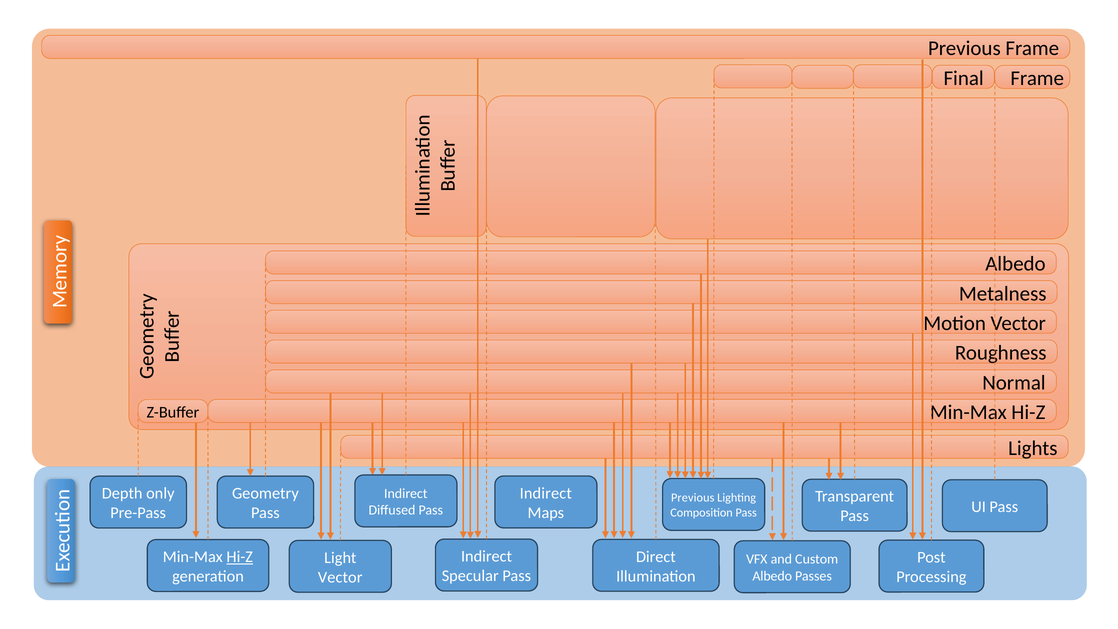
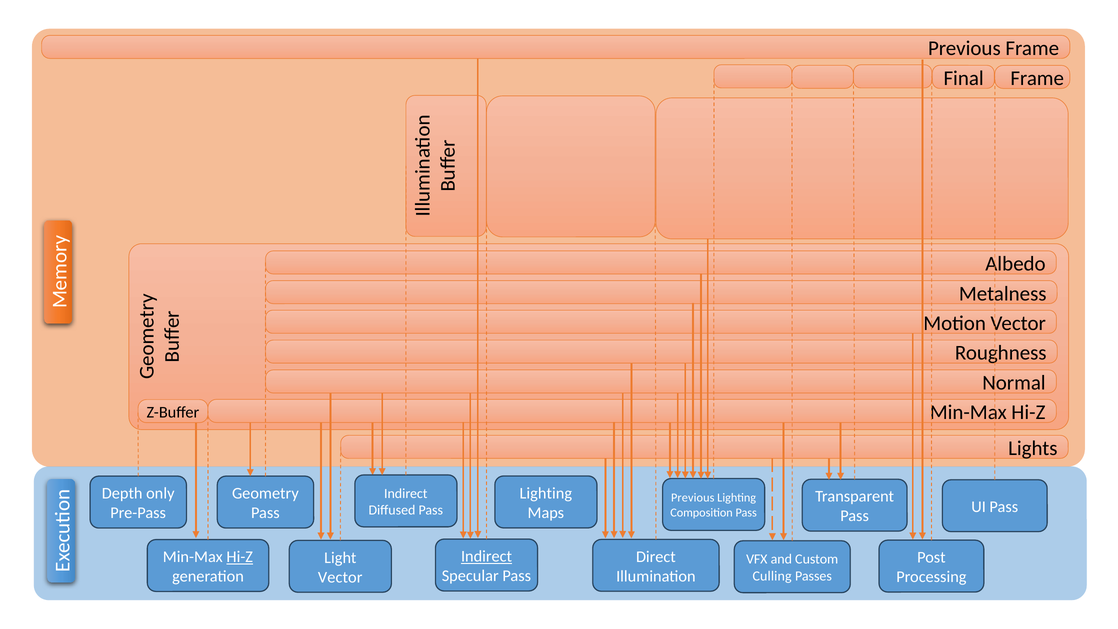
Indirect at (546, 493): Indirect -> Lighting
Indirect at (486, 556) underline: none -> present
Albedo at (772, 576): Albedo -> Culling
